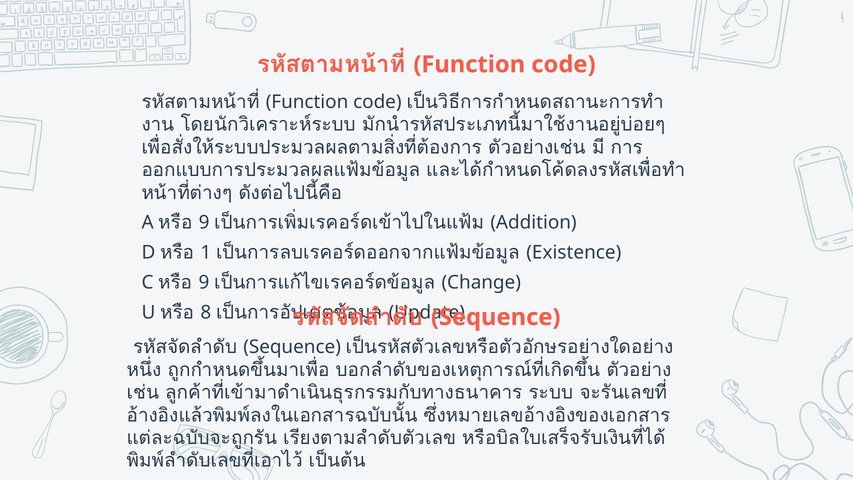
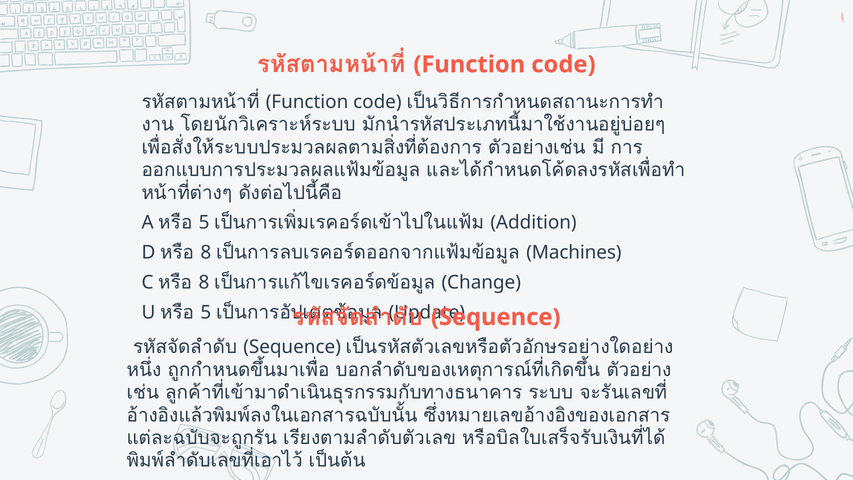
9 at (204, 223): 9 -> 5
1 at (206, 253): 1 -> 8
Existence: Existence -> Machines
9 at (204, 282): 9 -> 8
8 at (206, 312): 8 -> 5
